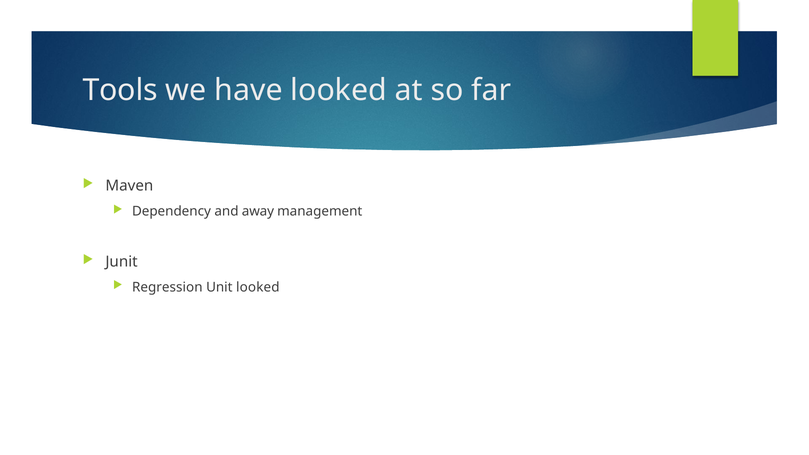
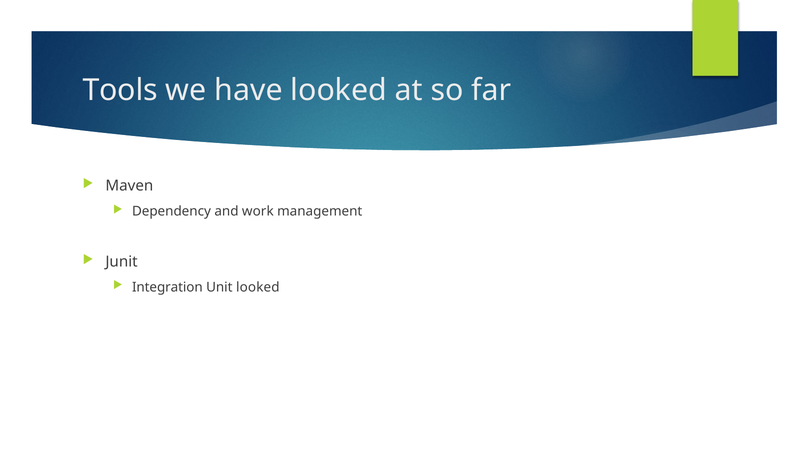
away: away -> work
Regression: Regression -> Integration
